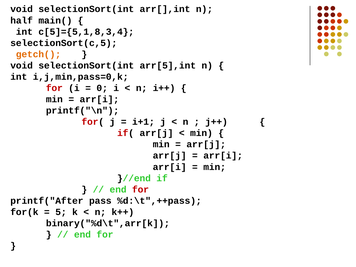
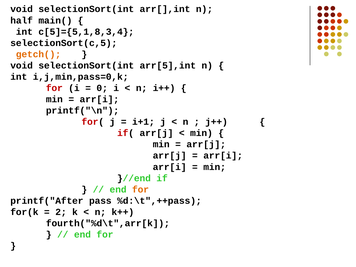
for at (141, 189) colour: red -> orange
5: 5 -> 2
binary("%d\t",arr[k: binary("%d\t",arr[k -> fourth("%d\t",arr[k
